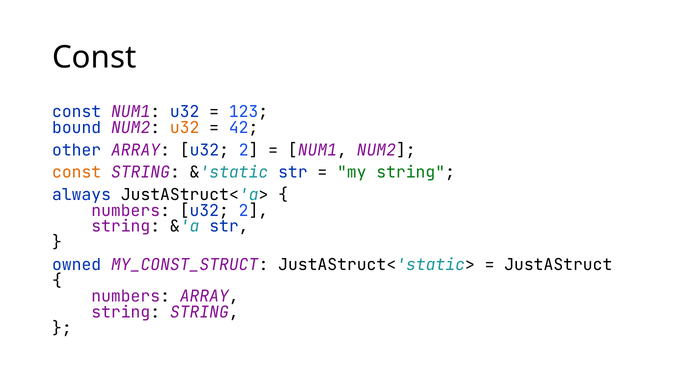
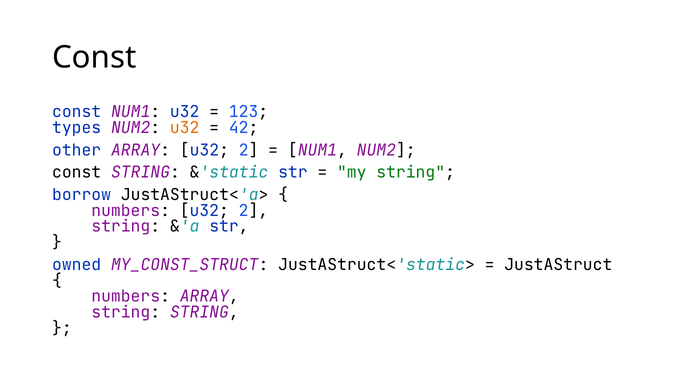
bound: bound -> types
const at (77, 173) colour: orange -> black
always: always -> borrow
